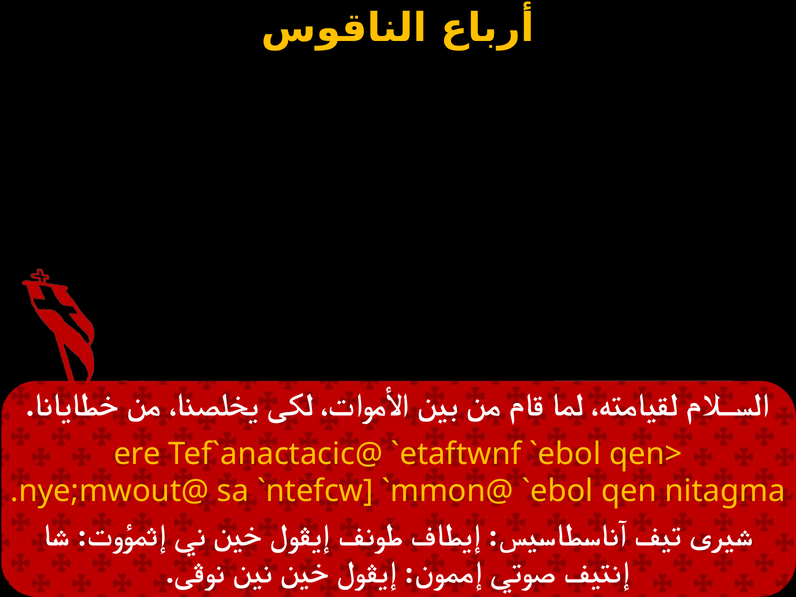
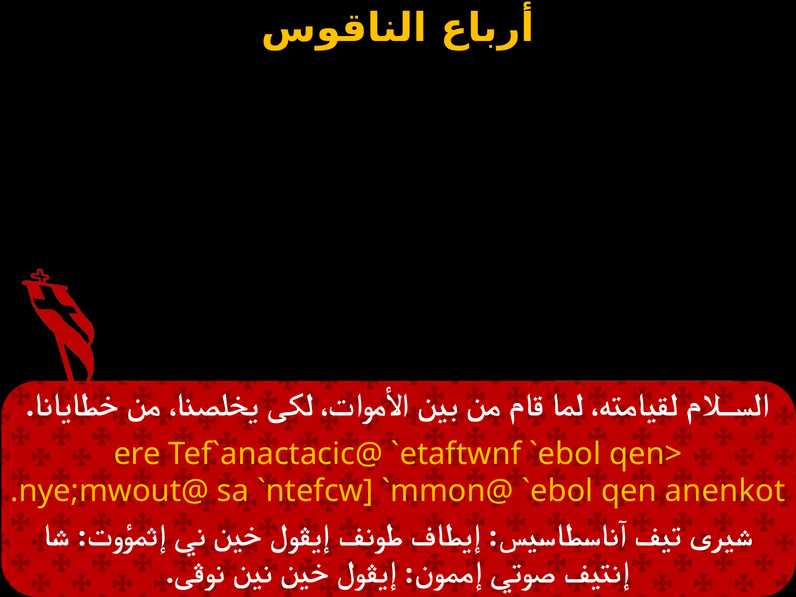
nitagma: nitagma -> anenkot
